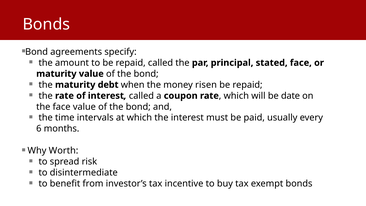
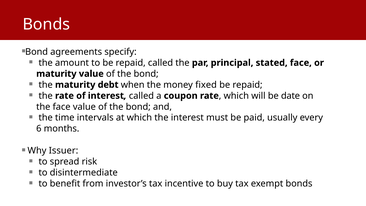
risen: risen -> fixed
Worth: Worth -> Issuer
